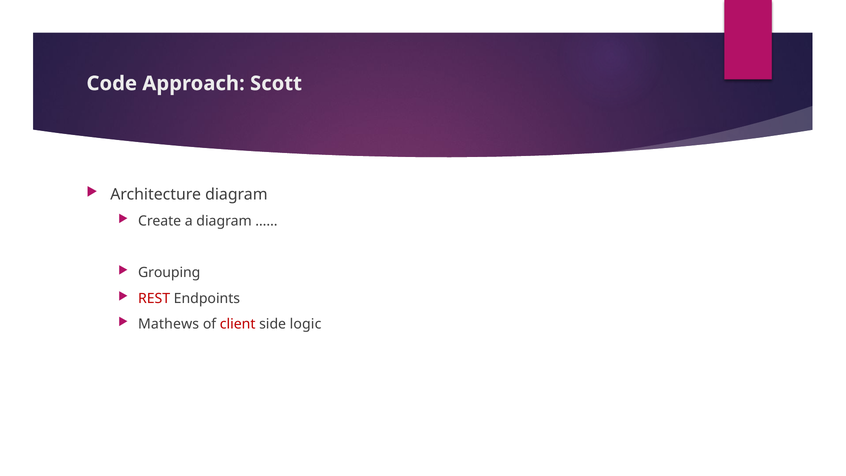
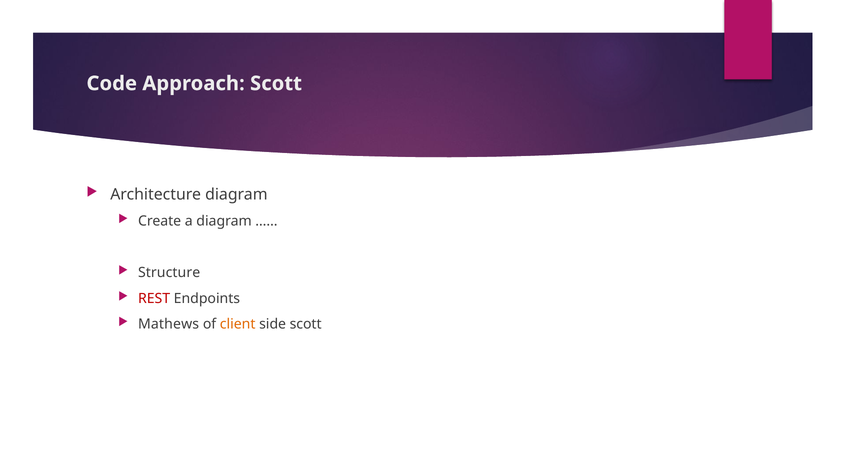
Grouping: Grouping -> Structure
client colour: red -> orange
side logic: logic -> scott
